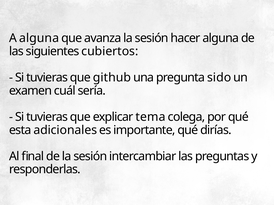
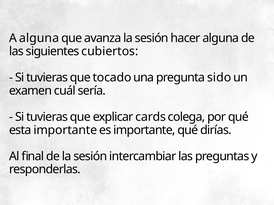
github: github -> tocado
tema: tema -> cards
esta adicionales: adicionales -> importante
